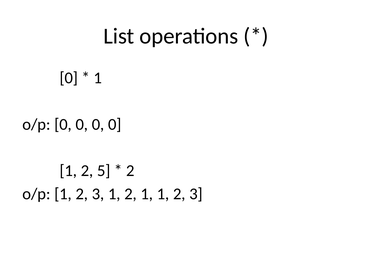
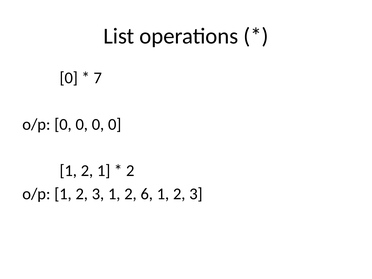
1 at (98, 78): 1 -> 7
2 5: 5 -> 1
2 1: 1 -> 6
